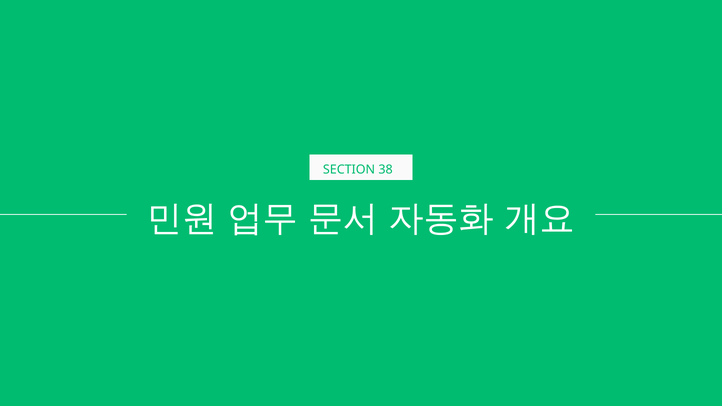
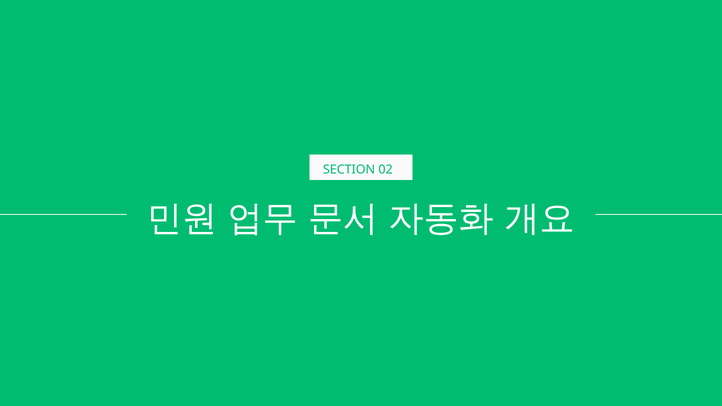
38: 38 -> 02
